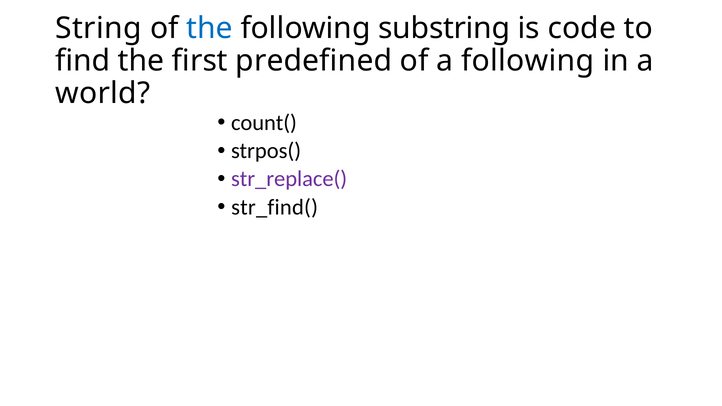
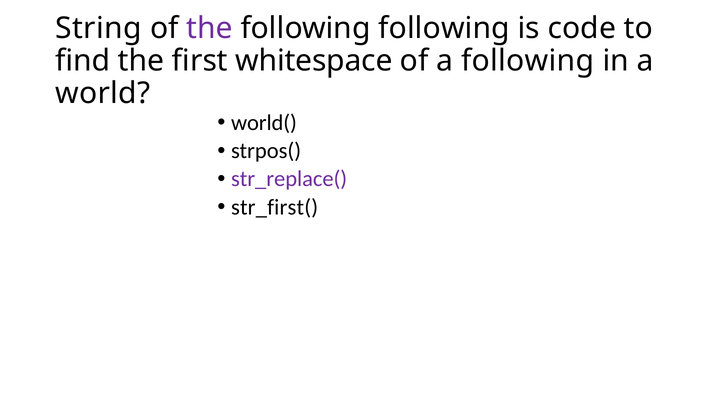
the at (210, 28) colour: blue -> purple
following substring: substring -> following
predefined: predefined -> whitespace
count(: count( -> world(
str_find(: str_find( -> str_first(
